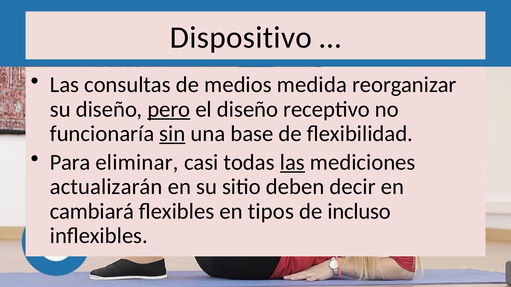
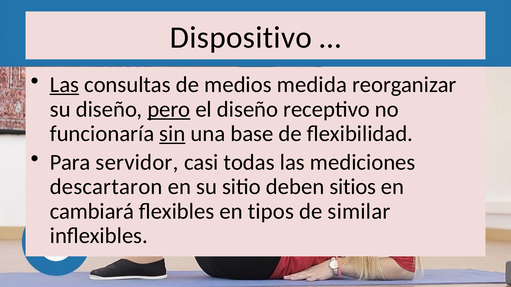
Las at (64, 85) underline: none -> present
eliminar: eliminar -> servidor
las at (292, 163) underline: present -> none
actualizarán: actualizarán -> descartaron
decir: decir -> sitios
incluso: incluso -> similar
